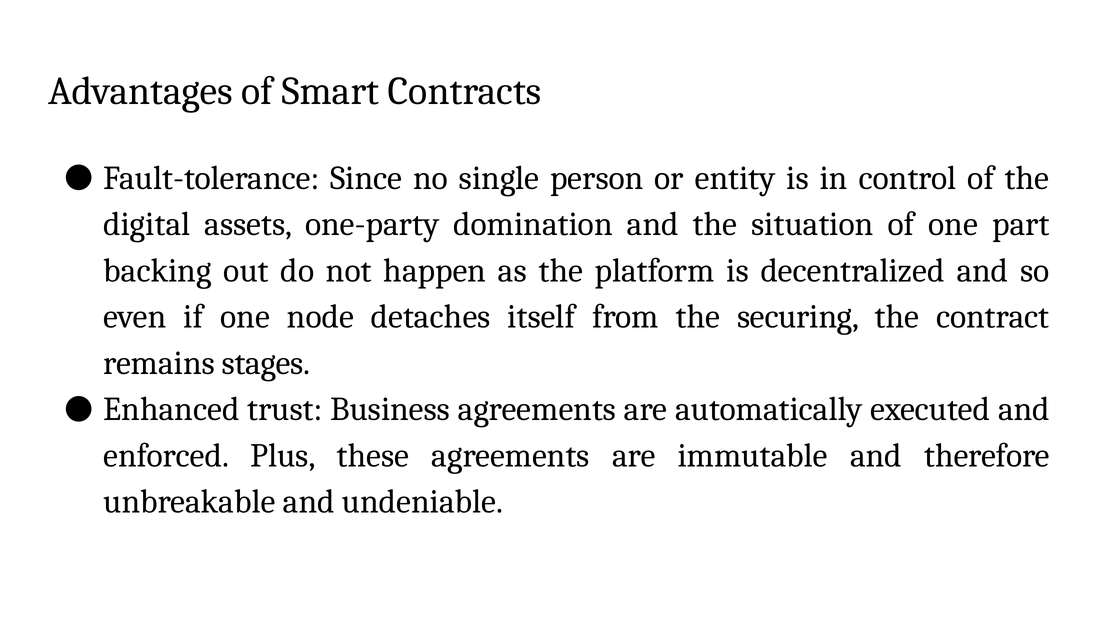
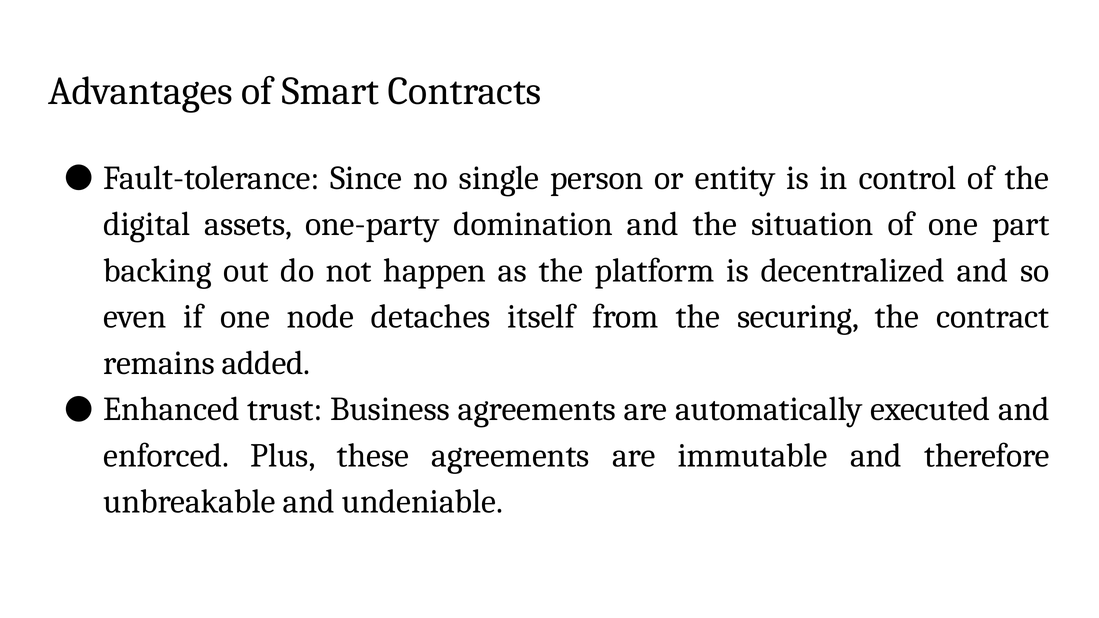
stages: stages -> added
